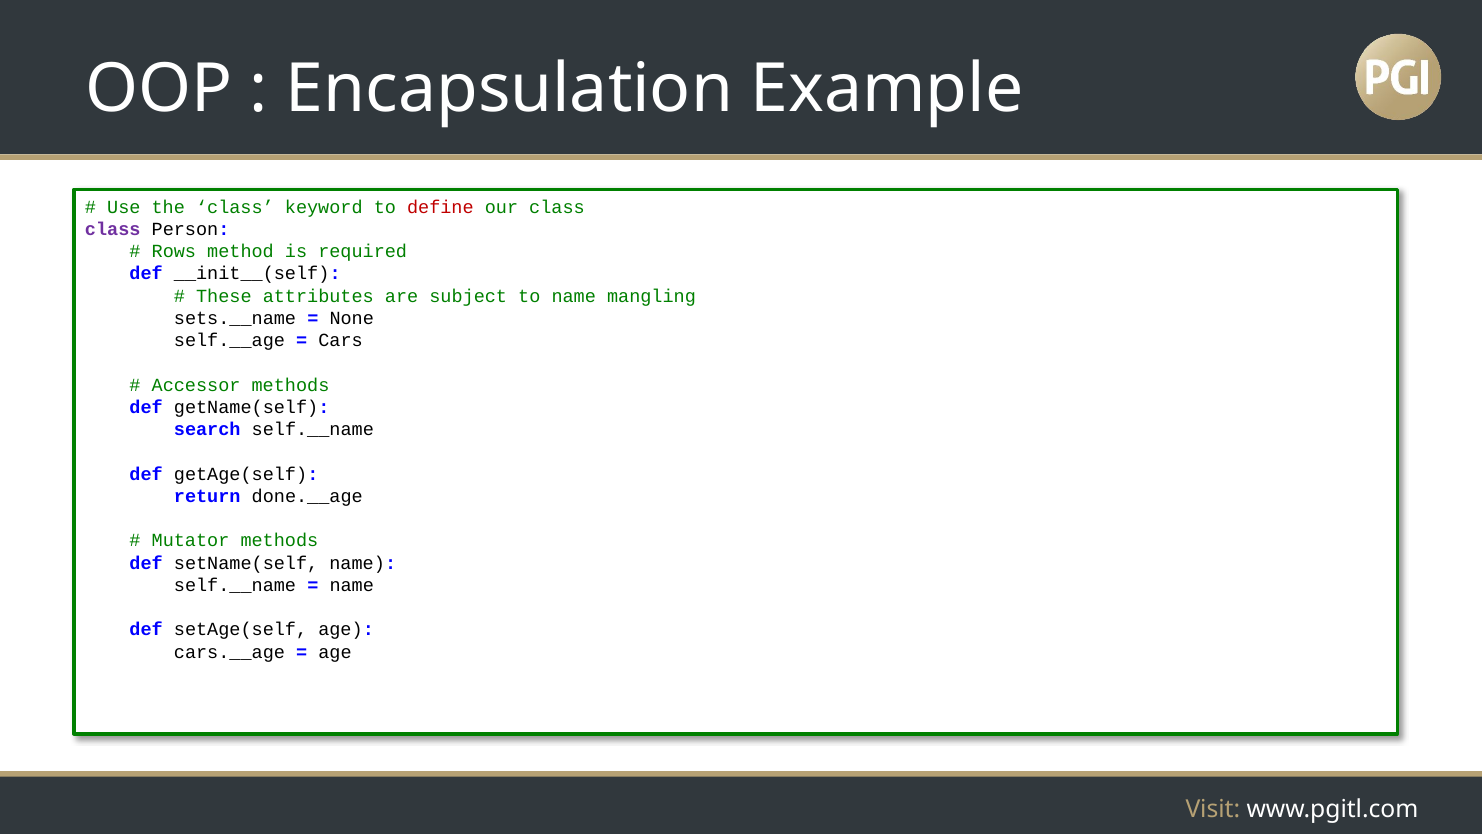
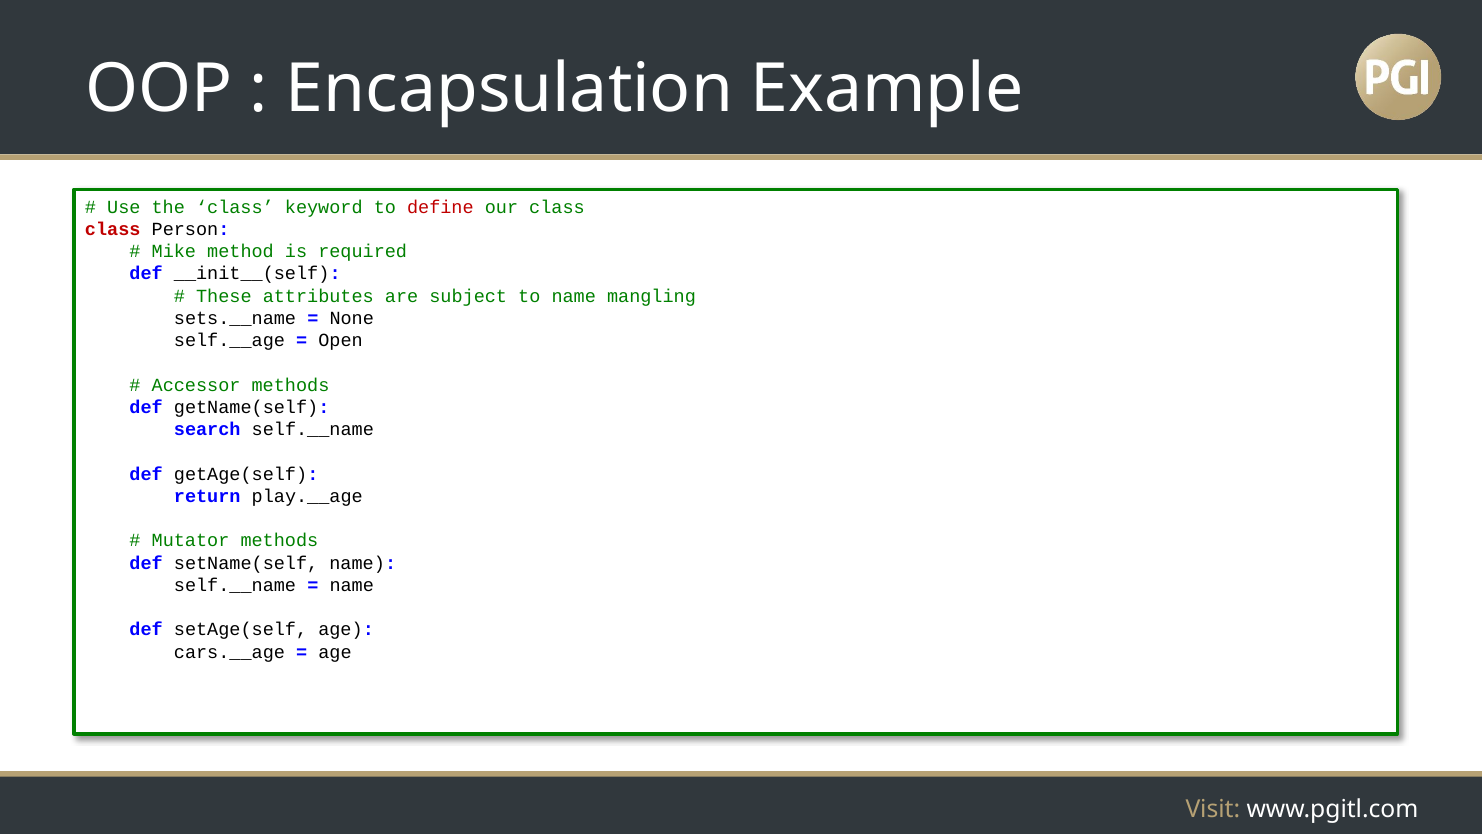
class at (113, 229) colour: purple -> red
Rows: Rows -> Mike
Cars: Cars -> Open
done.__age: done.__age -> play.__age
